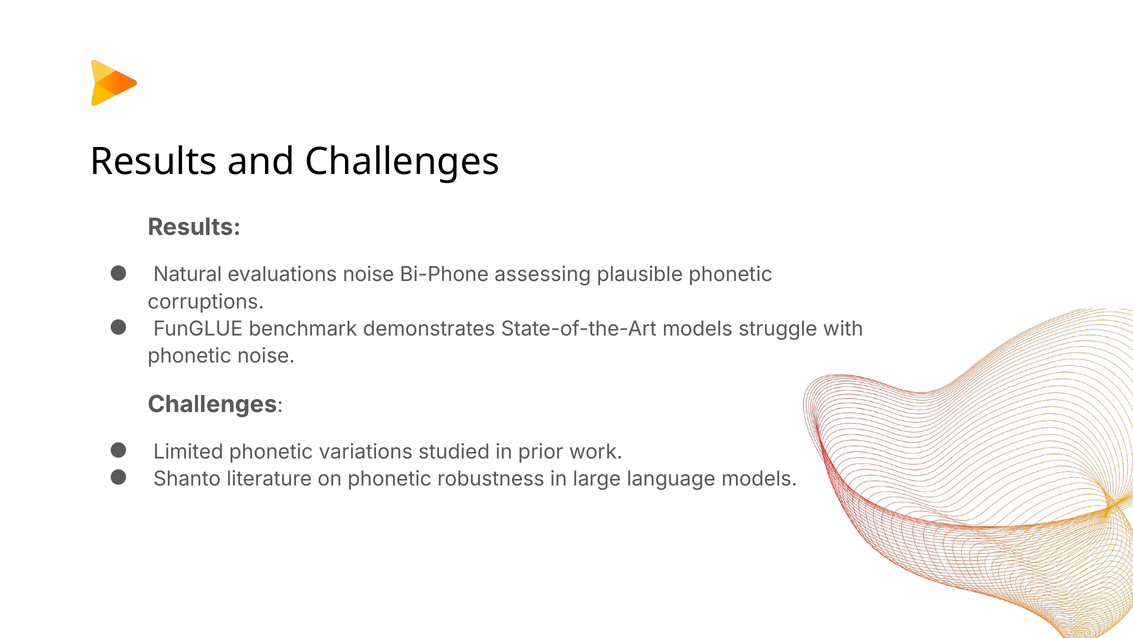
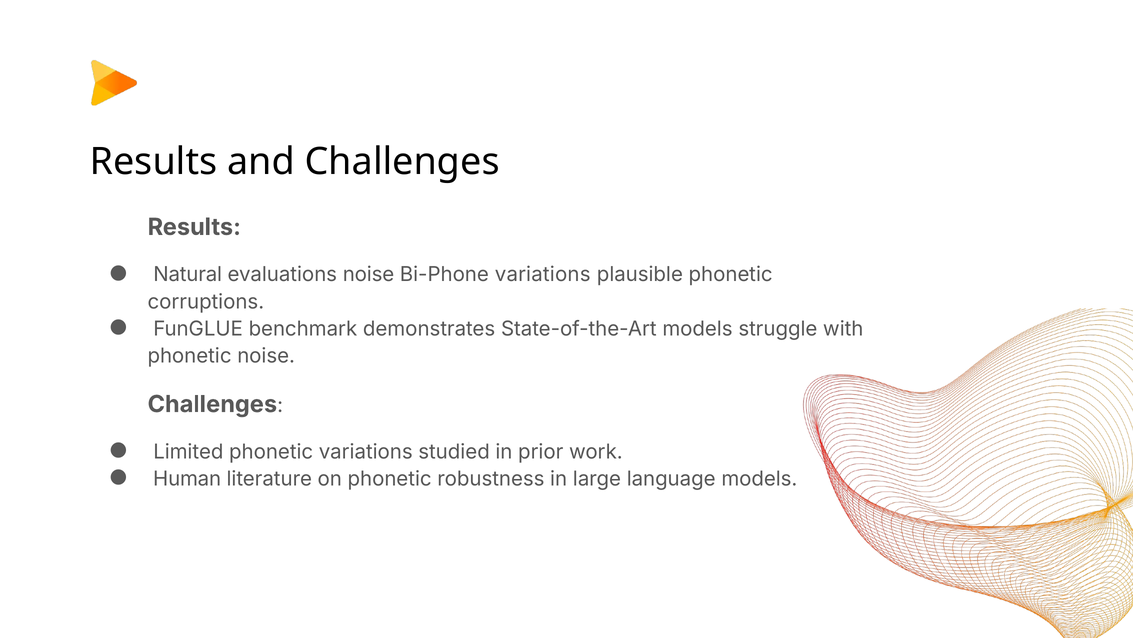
Bi-Phone assessing: assessing -> variations
Shanto: Shanto -> Human
